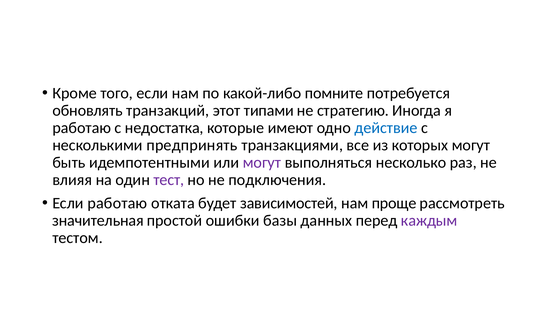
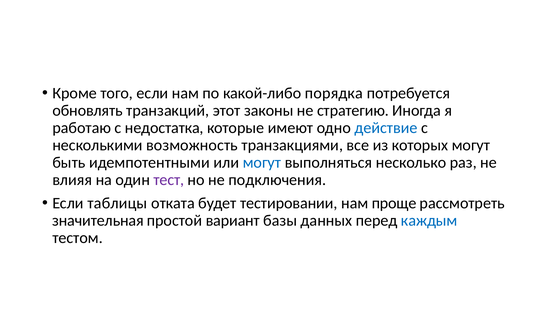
помните: помните -> порядка
типами: типами -> законы
предпринять: предпринять -> возможность
могут at (262, 163) colour: purple -> blue
Если работаю: работаю -> таблицы
зависимостей: зависимостей -> тестировании
ошибки: ошибки -> вариант
каждым colour: purple -> blue
